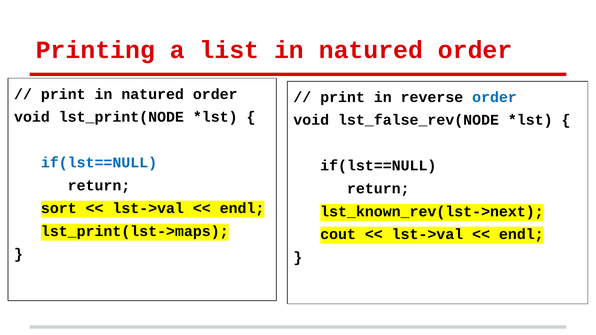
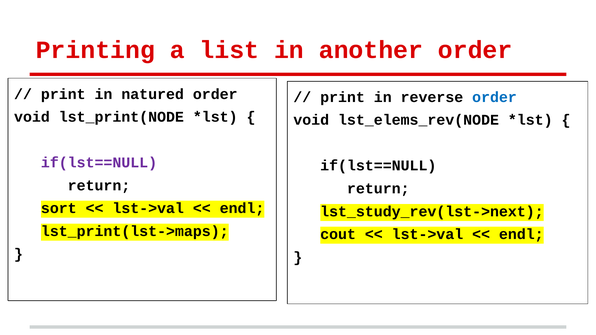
list in natured: natured -> another
lst_false_rev(NODE: lst_false_rev(NODE -> lst_elems_rev(NODE
if(lst==NULL at (99, 163) colour: blue -> purple
lst_known_rev(lst->next: lst_known_rev(lst->next -> lst_study_rev(lst->next
